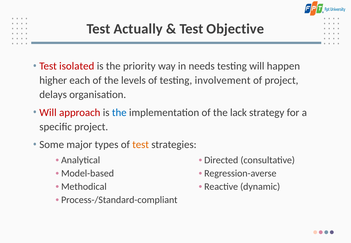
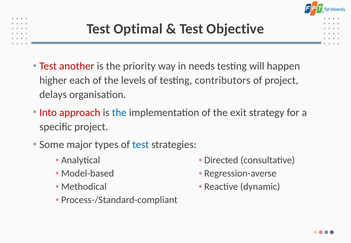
Actually: Actually -> Optimal
isolated: isolated -> another
involvement: involvement -> contributors
Will at (48, 113): Will -> Into
lack: lack -> exit
test at (141, 145) colour: orange -> blue
